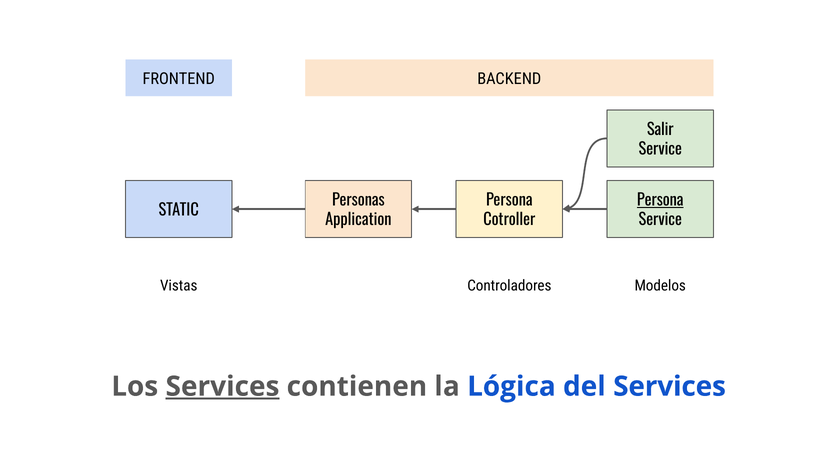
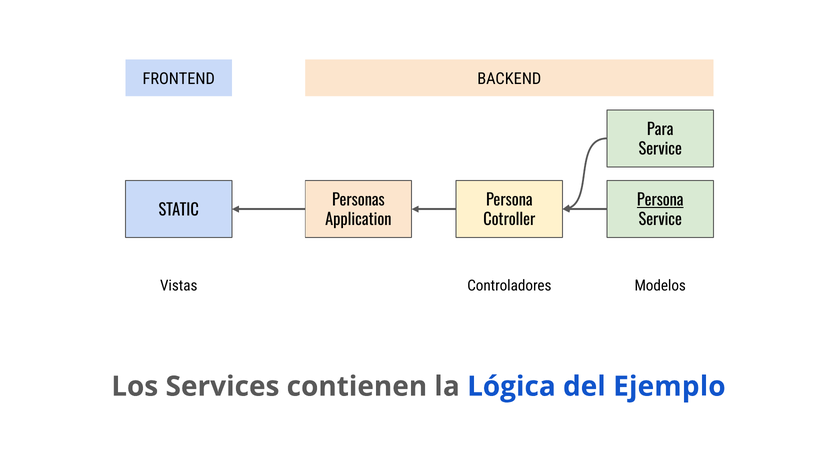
Salir: Salir -> Para
Services at (222, 386) underline: present -> none
del Services: Services -> Ejemplo
